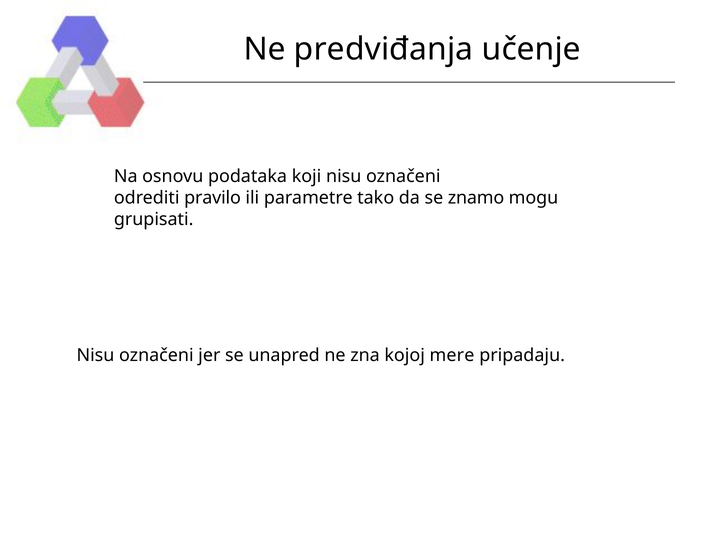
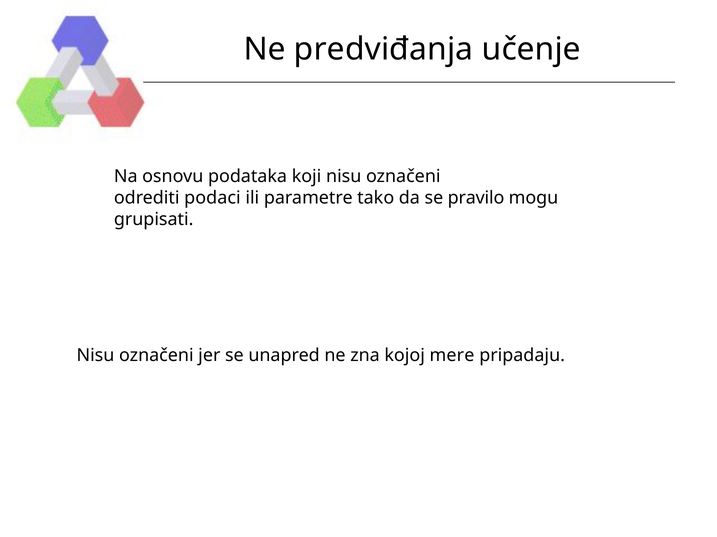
pravilo: pravilo -> podaci
znamo: znamo -> pravilo
